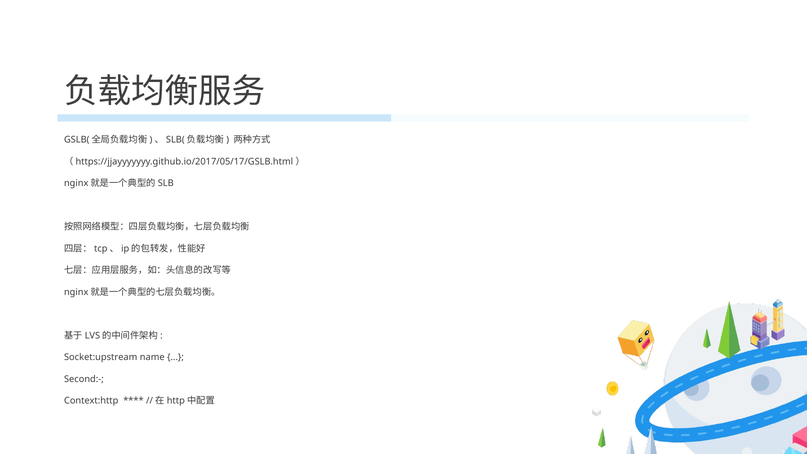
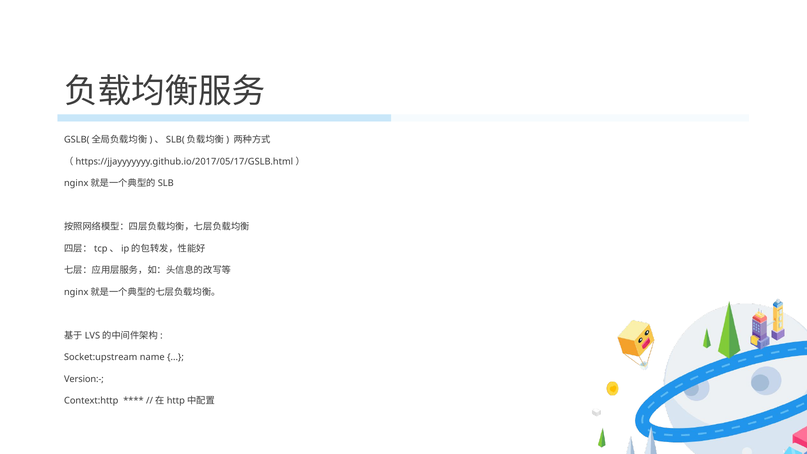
Second:-: Second:- -> Version:-
